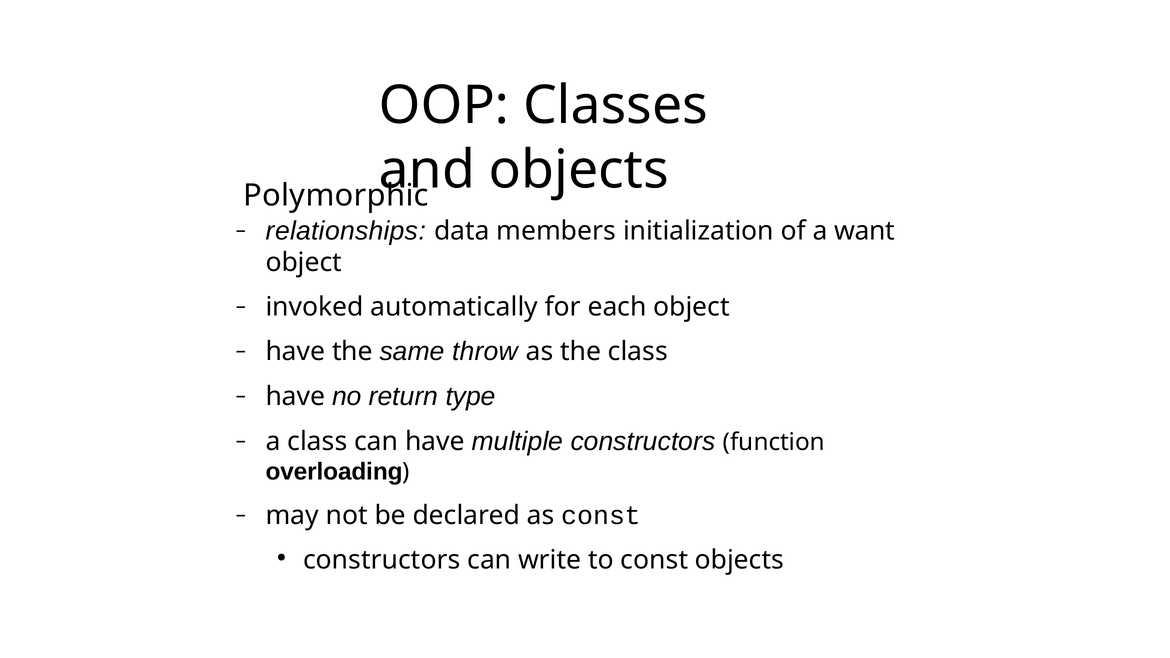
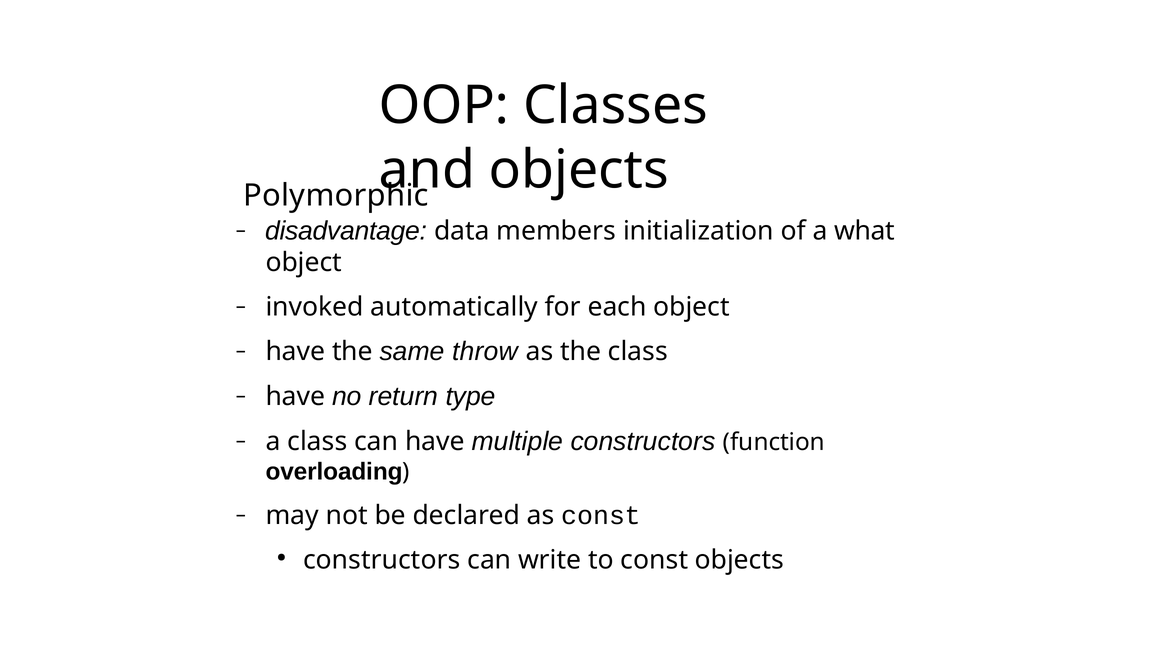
relationships: relationships -> disadvantage
want: want -> what
